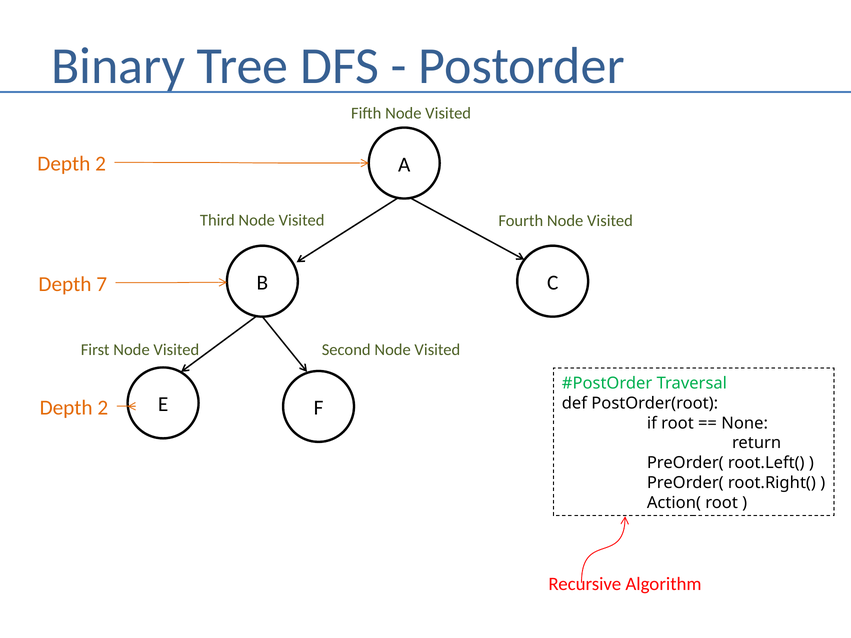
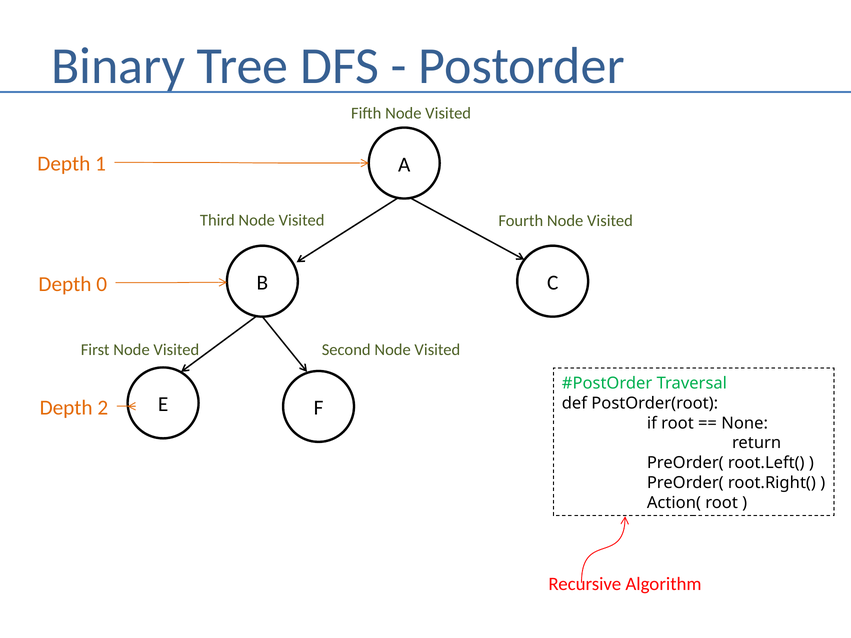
2 at (101, 164): 2 -> 1
7: 7 -> 0
